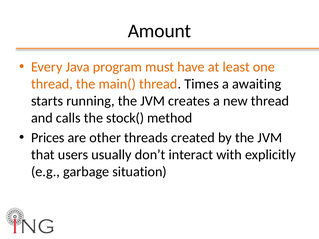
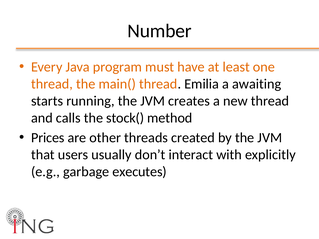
Amount: Amount -> Number
Times: Times -> Emilia
situation: situation -> executes
